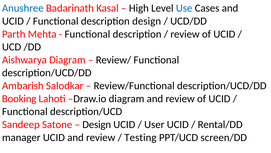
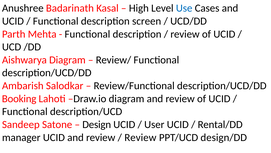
Anushree colour: blue -> black
description design: design -> screen
Testing at (140, 137): Testing -> Review
screen/DD: screen/DD -> design/DD
